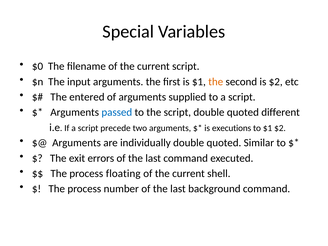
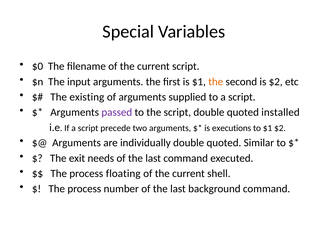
entered: entered -> existing
passed colour: blue -> purple
different: different -> installed
errors: errors -> needs
